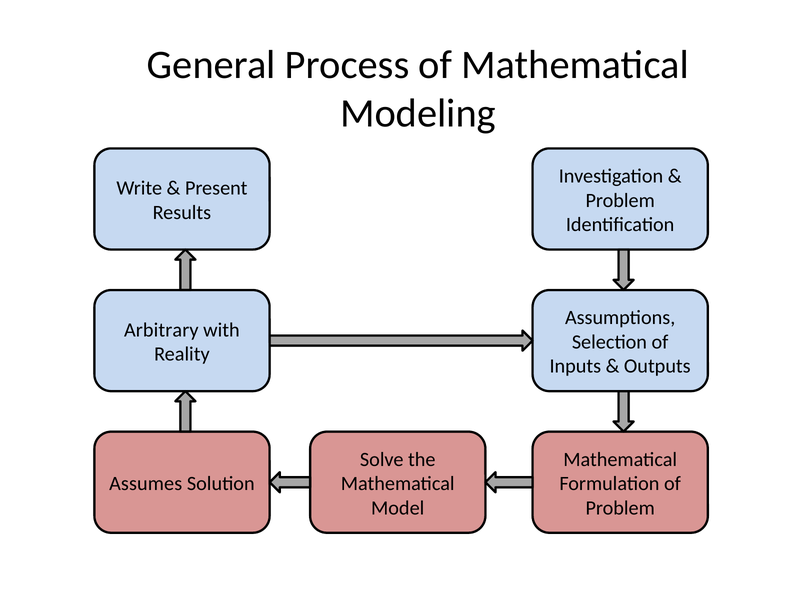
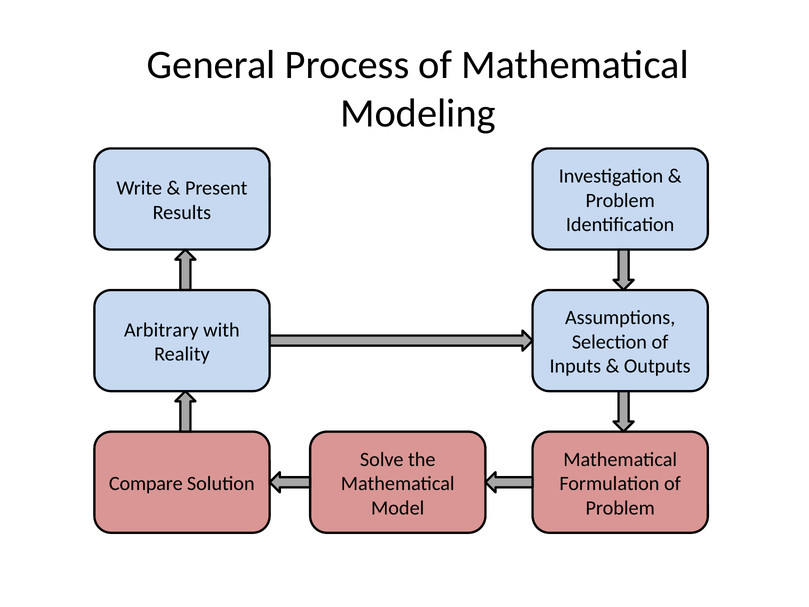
Assumes: Assumes -> Compare
